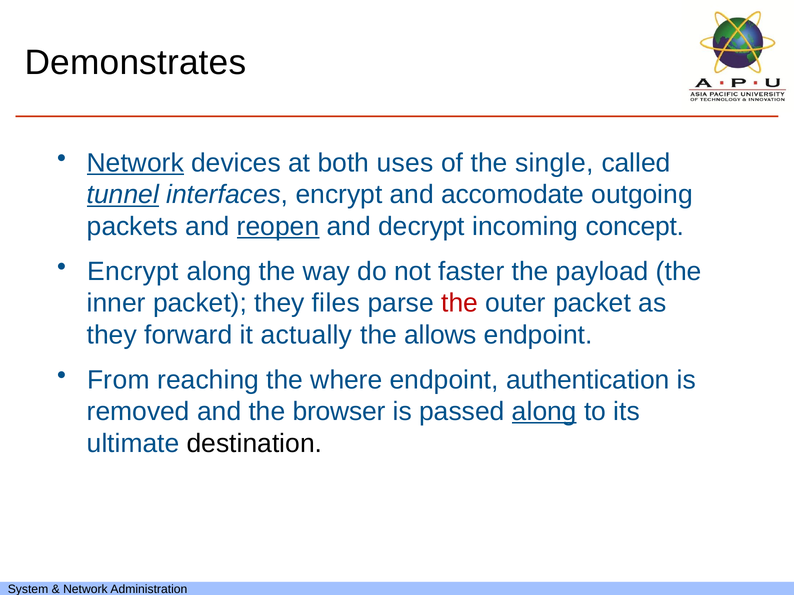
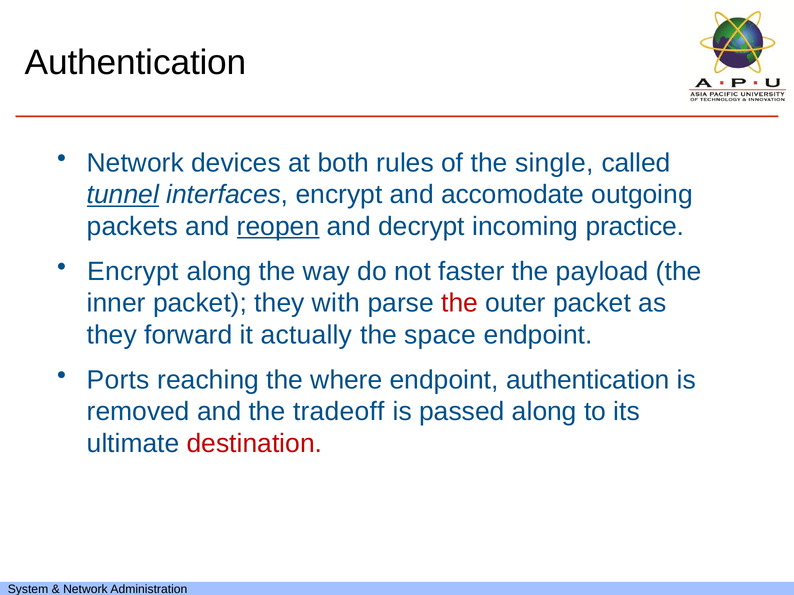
Demonstrates at (135, 62): Demonstrates -> Authentication
Network at (135, 163) underline: present -> none
uses: uses -> rules
concept: concept -> practice
files: files -> with
allows: allows -> space
From: From -> Ports
browser: browser -> tradeoff
along at (544, 412) underline: present -> none
destination colour: black -> red
